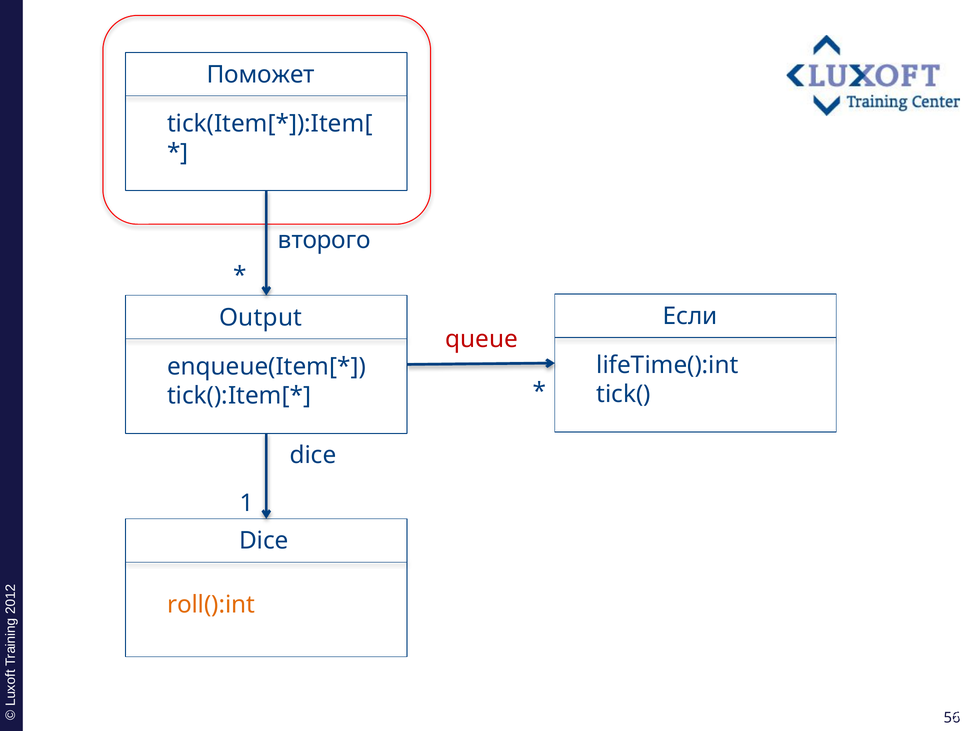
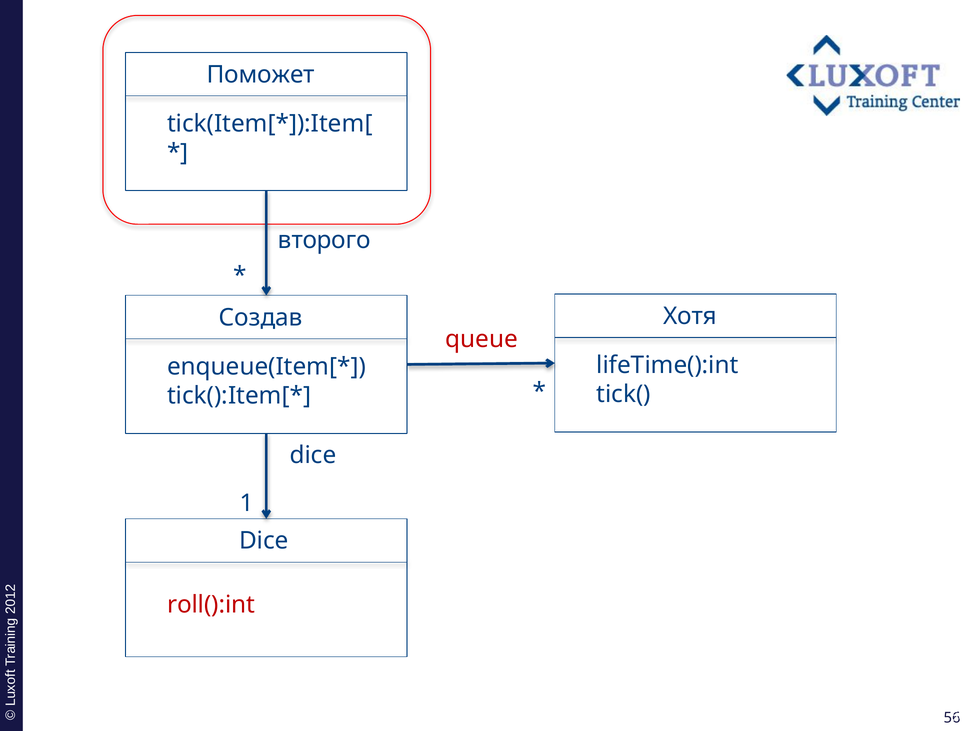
Если: Если -> Хотя
Output: Output -> Создав
roll():int colour: orange -> red
